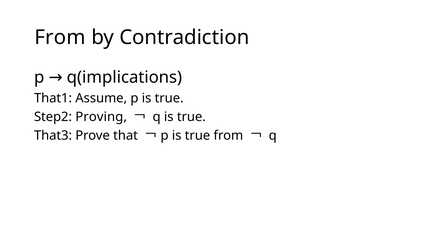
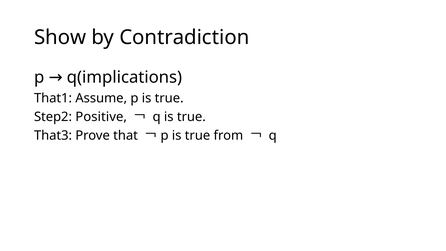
From at (60, 37): From -> Show
Proving: Proving -> Positive
